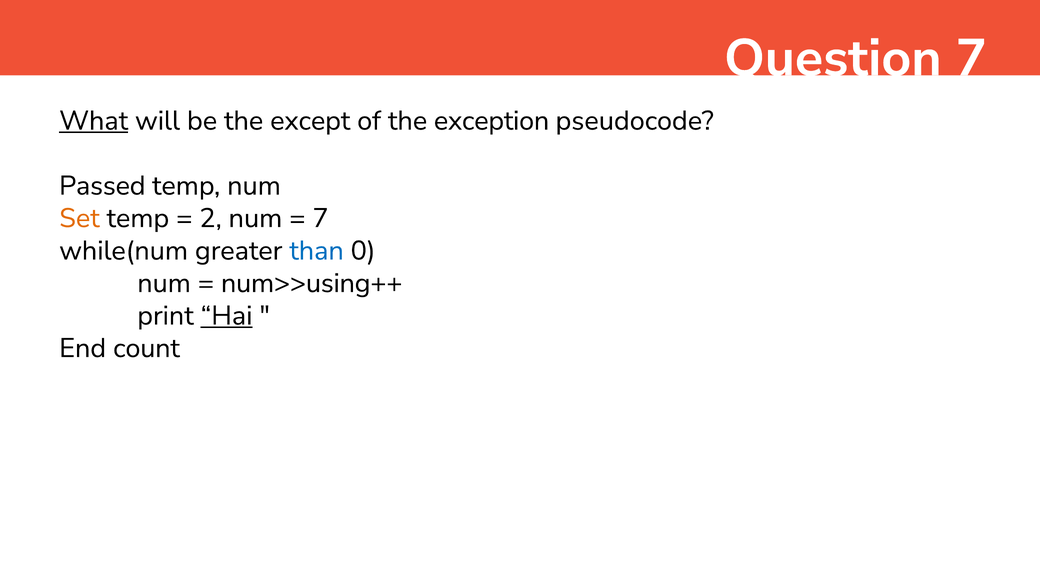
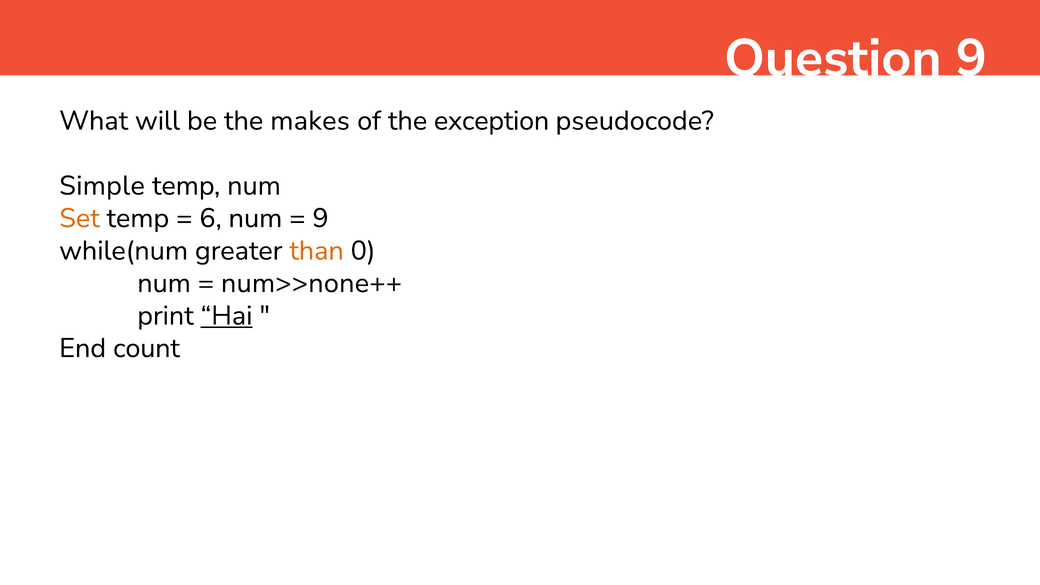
Question 7: 7 -> 9
What underline: present -> none
except: except -> makes
Passed: Passed -> Simple
2: 2 -> 6
7 at (321, 218): 7 -> 9
than colour: blue -> orange
num>>using++: num>>using++ -> num>>none++
